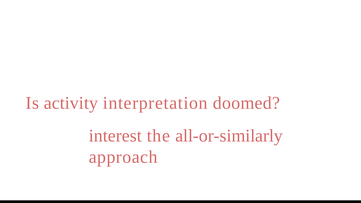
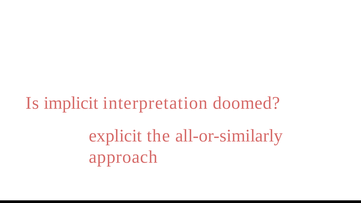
activity: activity -> implicit
interest: interest -> explicit
